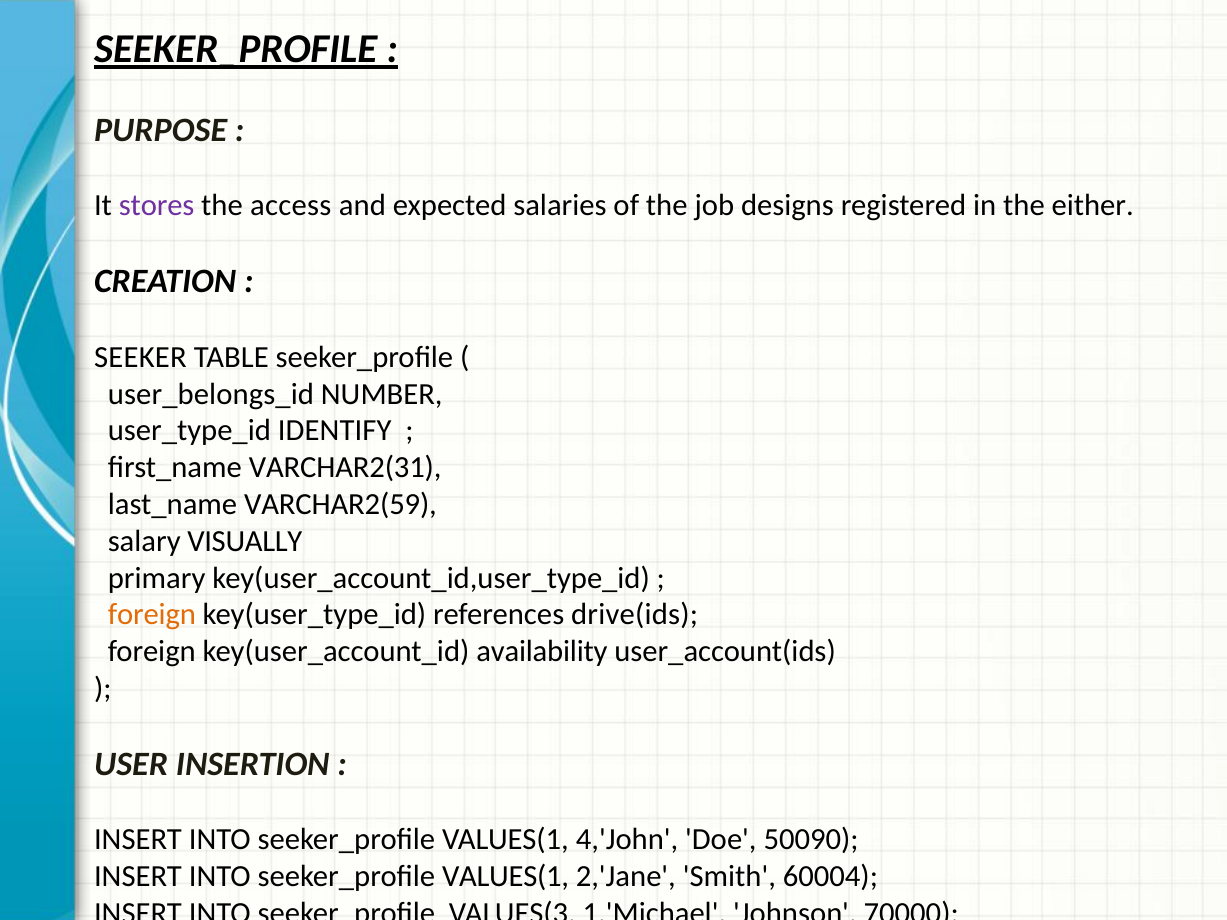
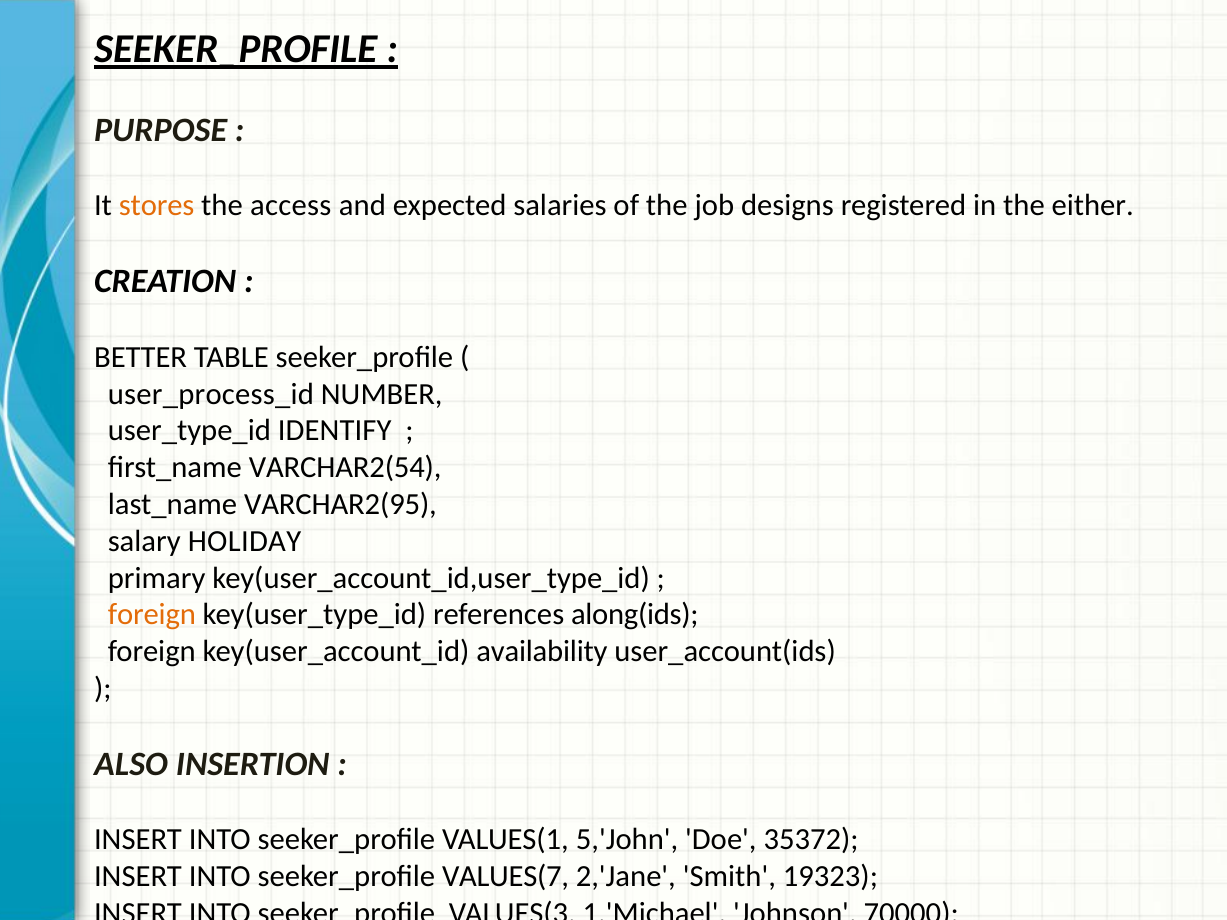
stores colour: purple -> orange
SEEKER: SEEKER -> BETTER
user_belongs_id: user_belongs_id -> user_process_id
VARCHAR2(31: VARCHAR2(31 -> VARCHAR2(54
VARCHAR2(59: VARCHAR2(59 -> VARCHAR2(95
VISUALLY: VISUALLY -> HOLIDAY
drive(ids: drive(ids -> along(ids
USER: USER -> ALSO
4,'John: 4,'John -> 5,'John
50090: 50090 -> 35372
VALUES(1 at (506, 877): VALUES(1 -> VALUES(7
60004: 60004 -> 19323
